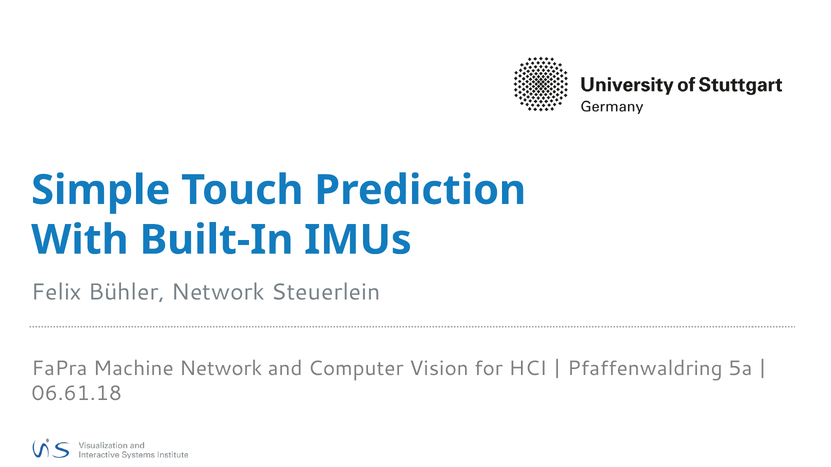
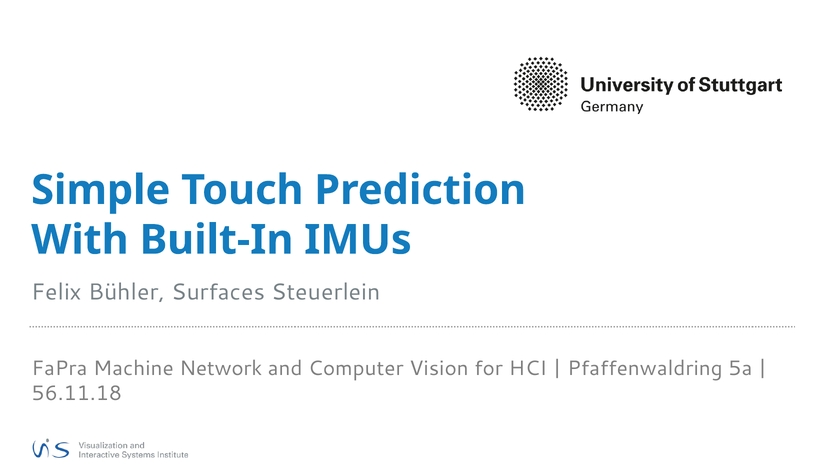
Bühler Network: Network -> Surfaces
06.61.18: 06.61.18 -> 56.11.18
